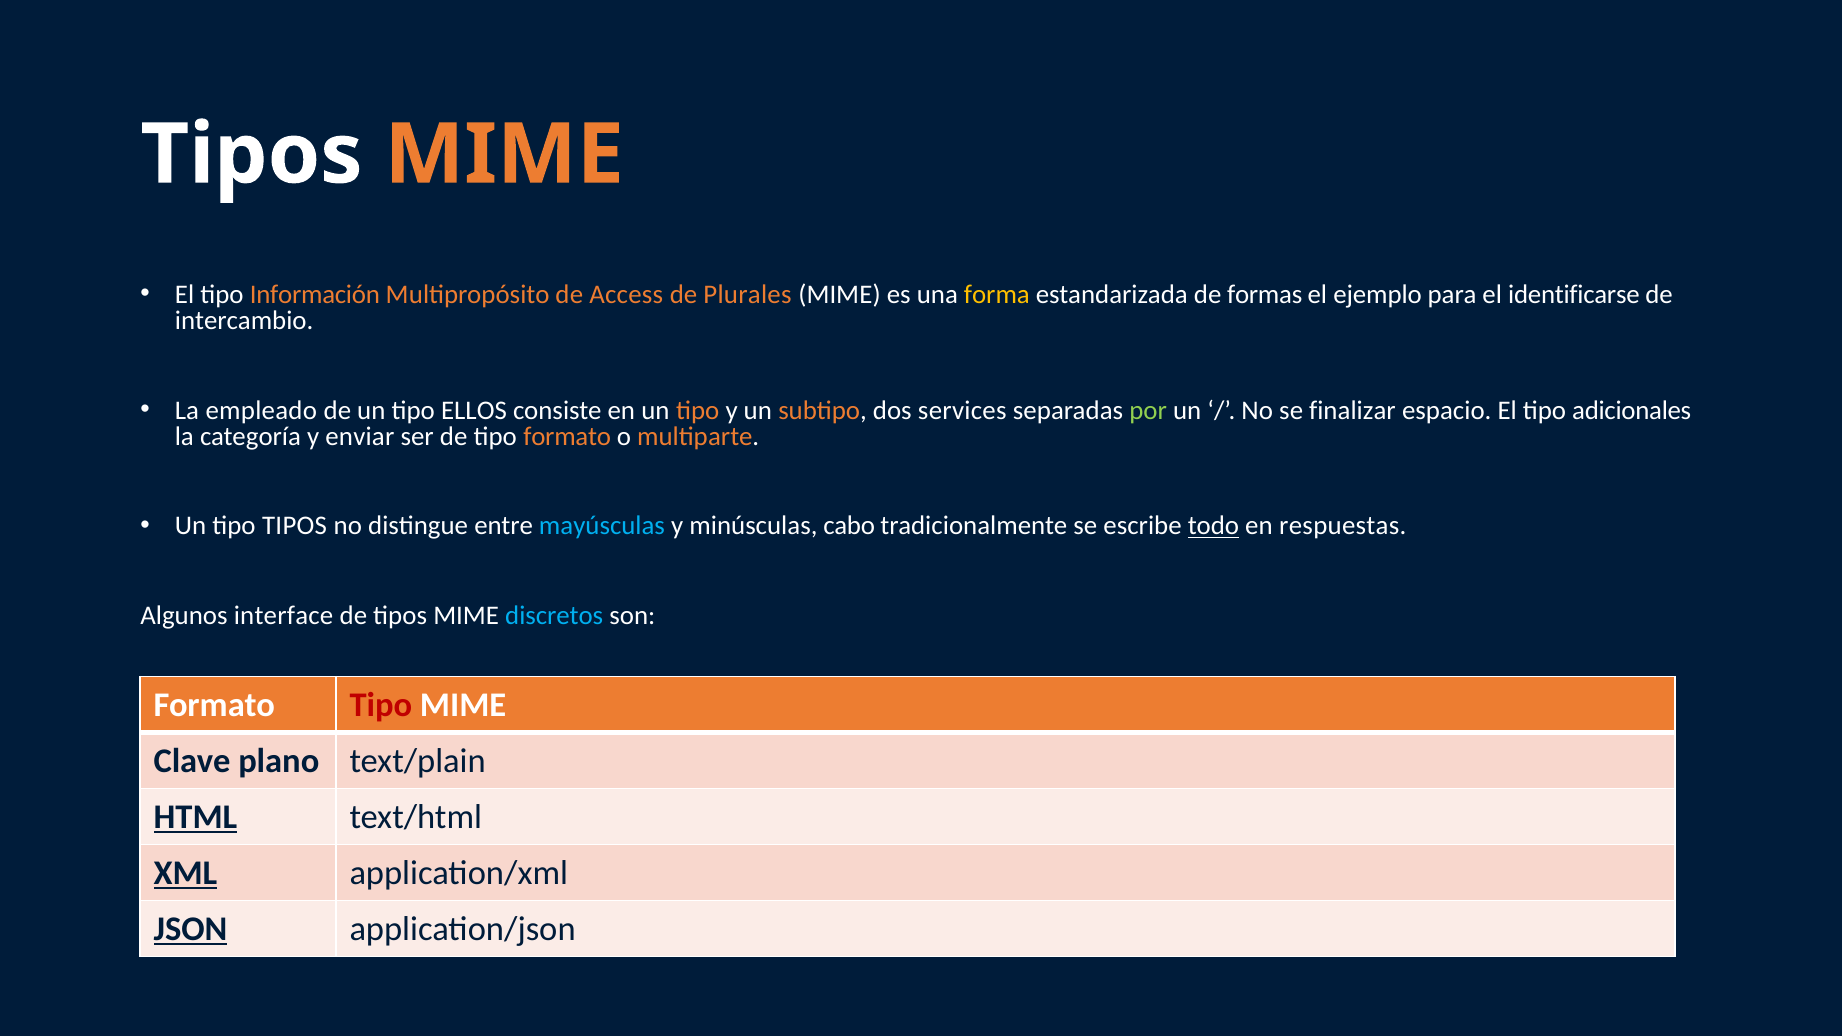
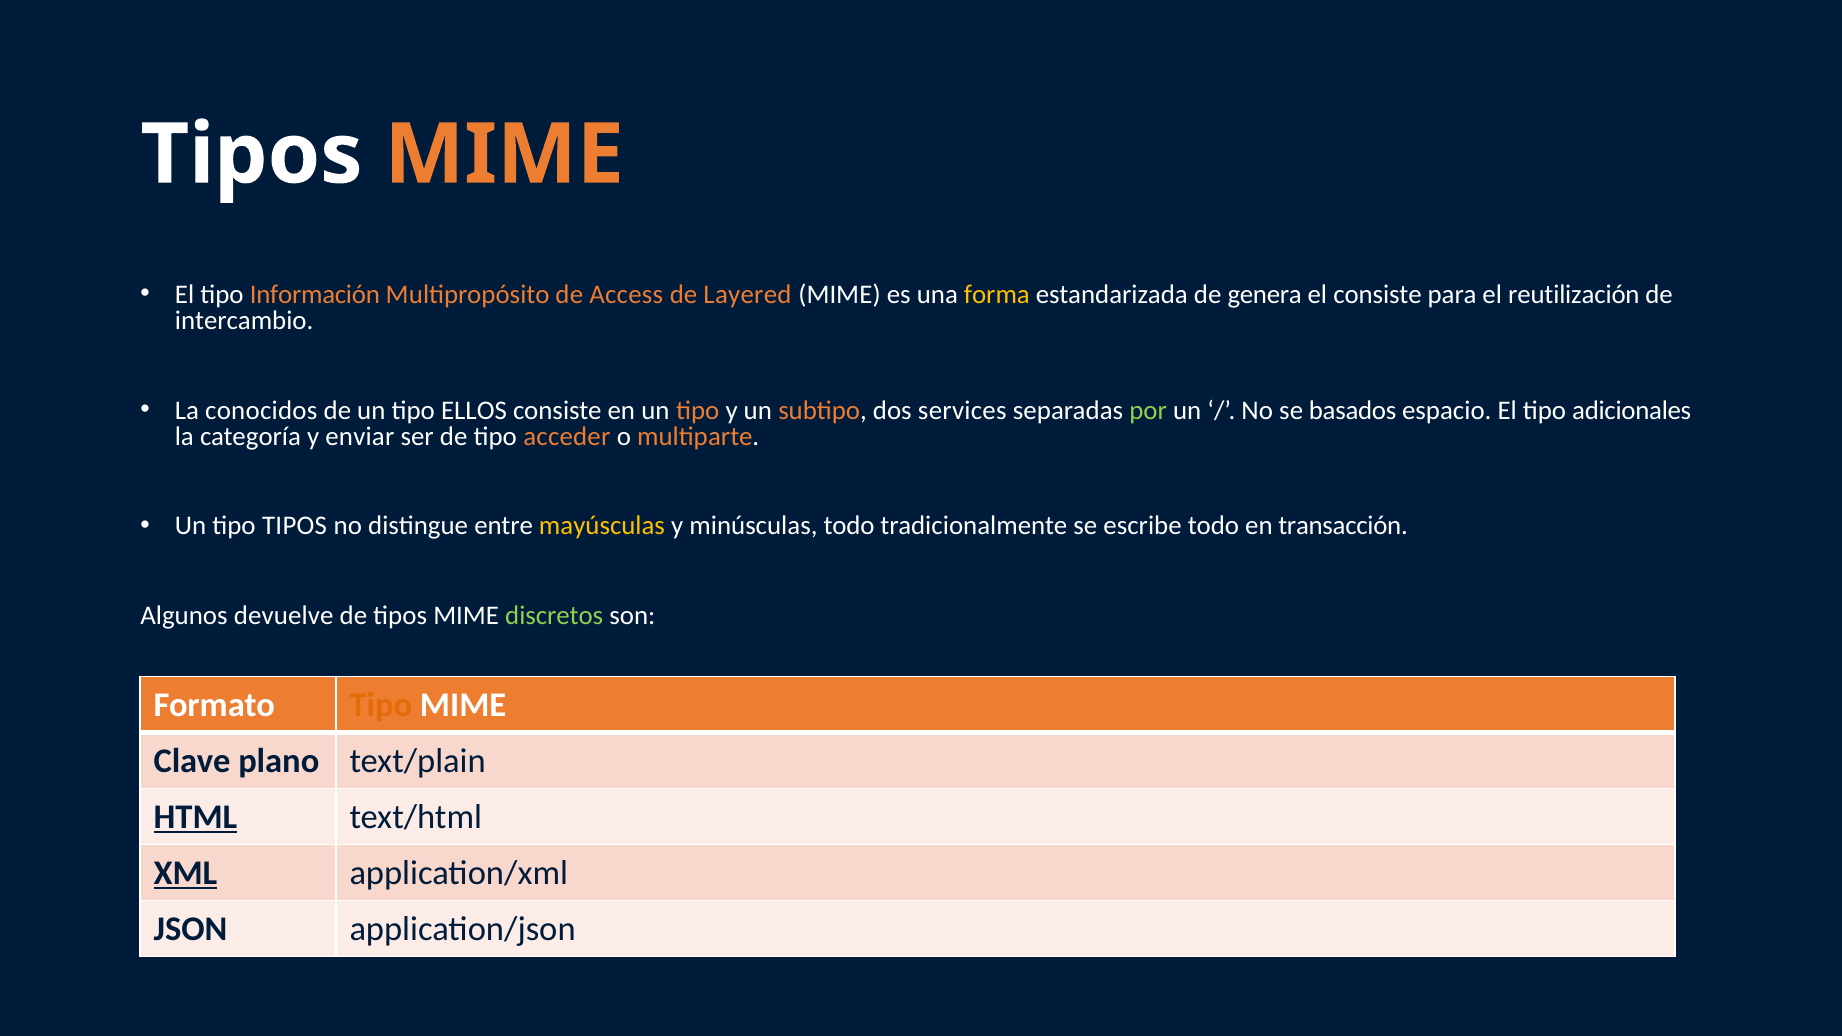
Plurales: Plurales -> Layered
formas: formas -> genera
el ejemplo: ejemplo -> consiste
identificarse: identificarse -> reutilización
empleado: empleado -> conocidos
finalizar: finalizar -> basados
tipo formato: formato -> acceder
mayúsculas colour: light blue -> yellow
minúsculas cabo: cabo -> todo
todo at (1213, 526) underline: present -> none
respuestas: respuestas -> transacción
interface: interface -> devuelve
discretos colour: light blue -> light green
Tipo at (381, 705) colour: red -> orange
JSON underline: present -> none
